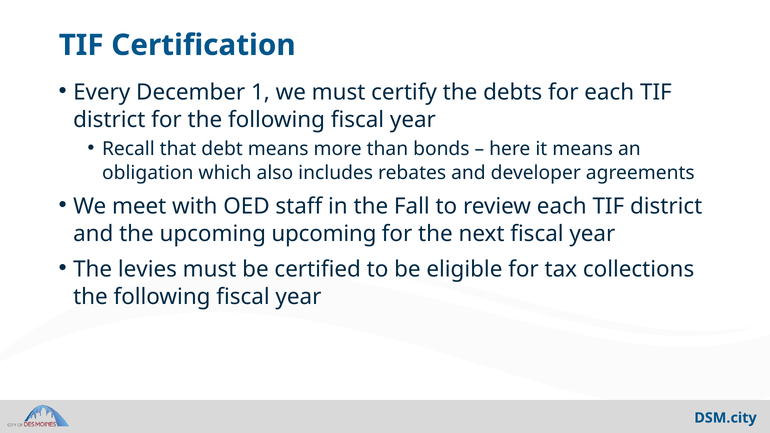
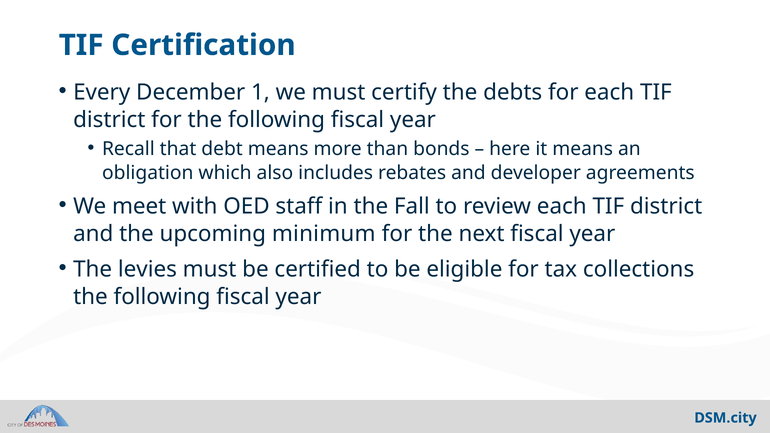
upcoming upcoming: upcoming -> minimum
